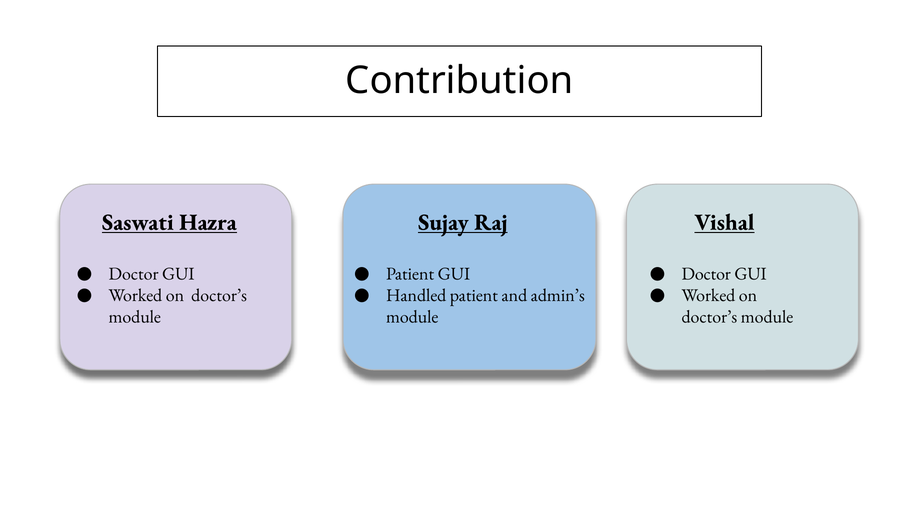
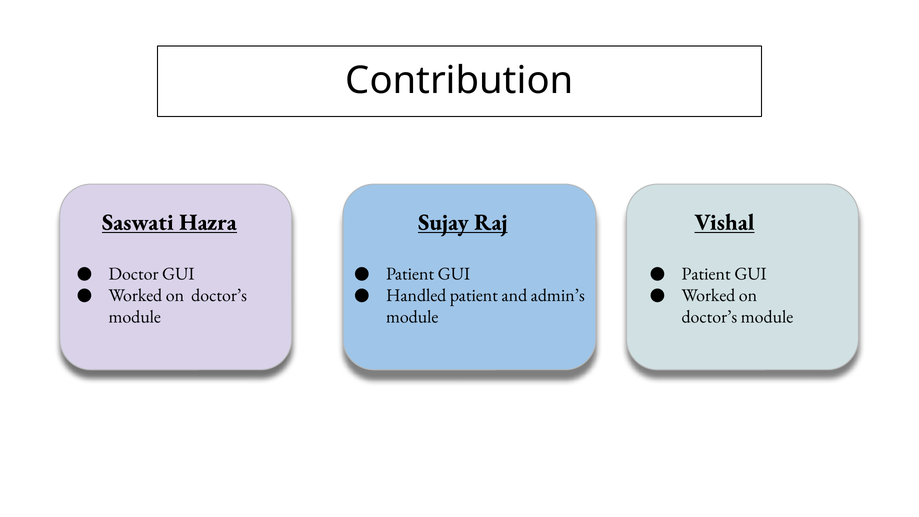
Doctor at (706, 274): Doctor -> Patient
